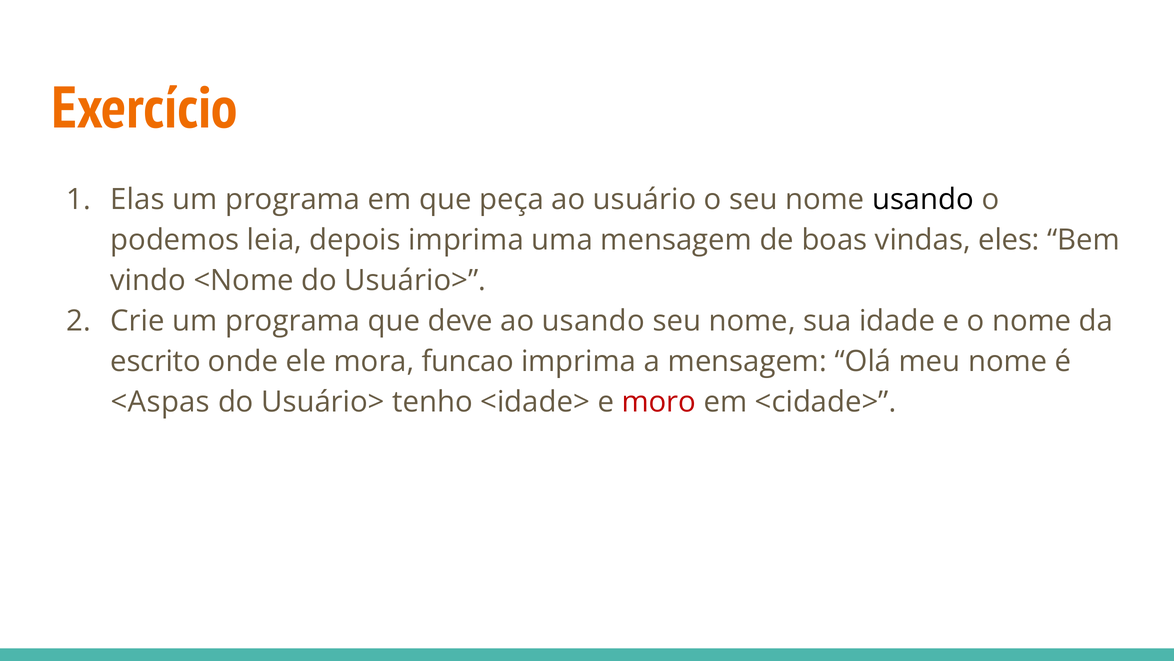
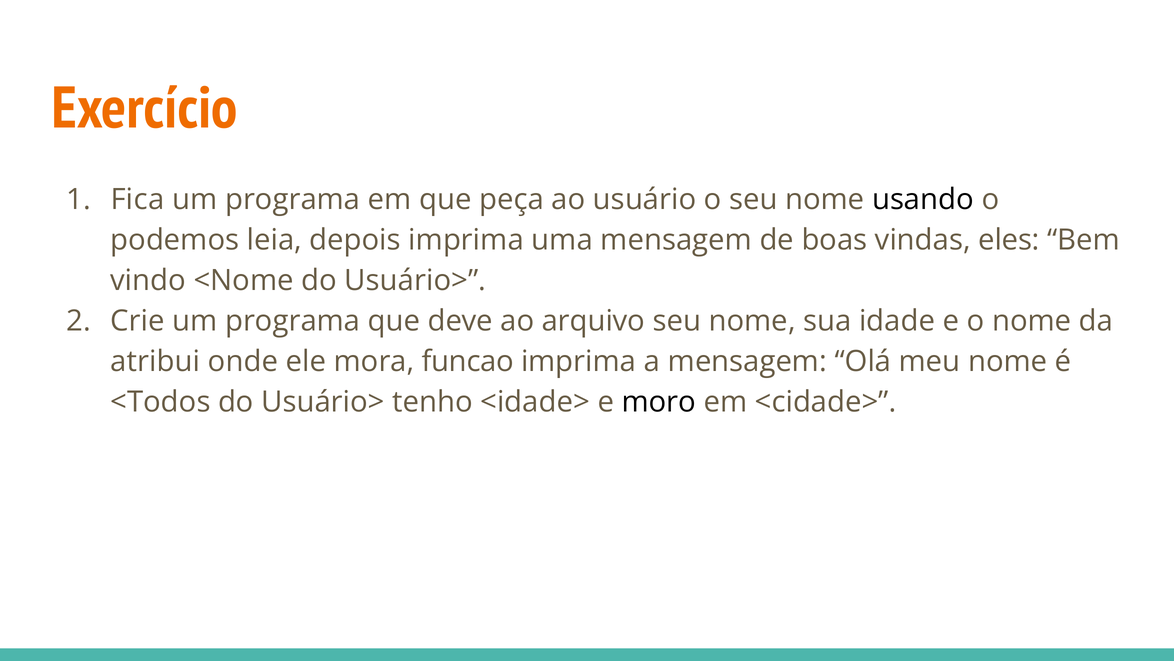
Elas: Elas -> Fica
ao usando: usando -> arquivo
escrito: escrito -> atribui
<Aspas: <Aspas -> <Todos
moro colour: red -> black
